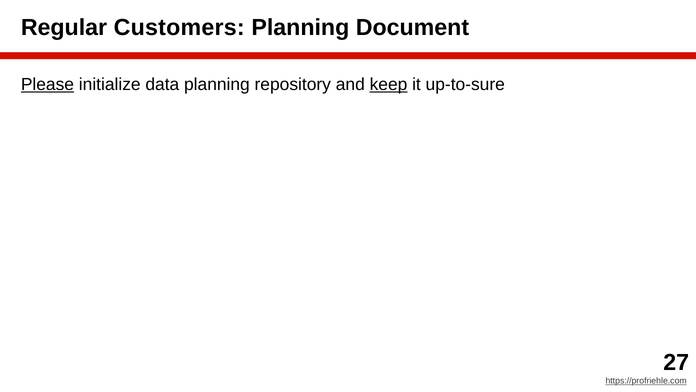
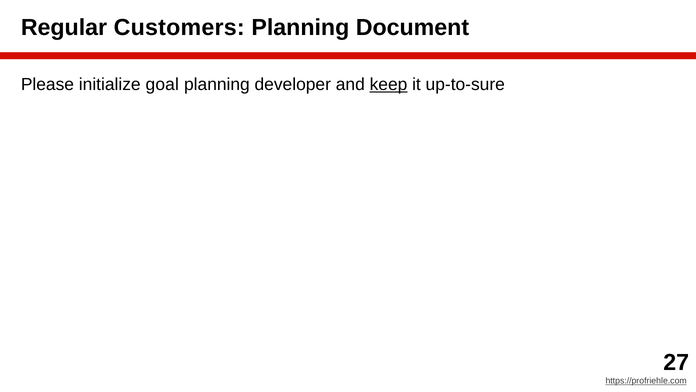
Please underline: present -> none
data: data -> goal
repository: repository -> developer
